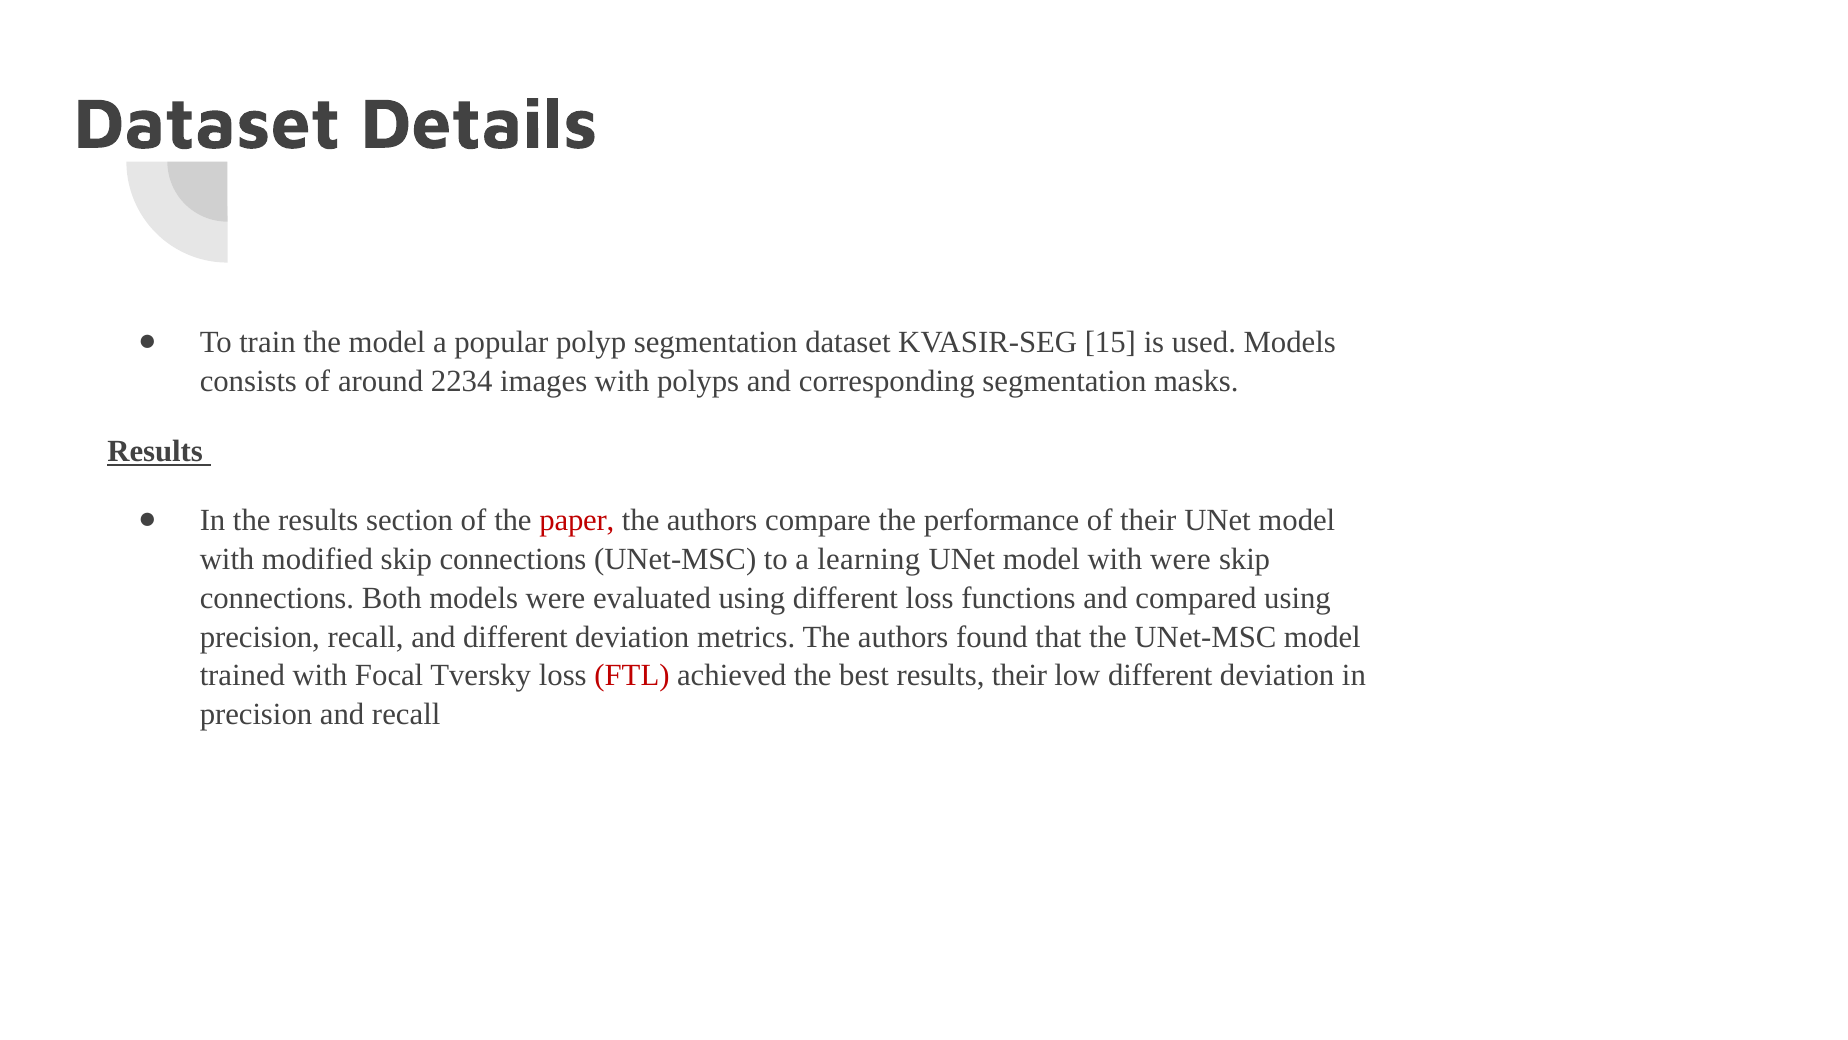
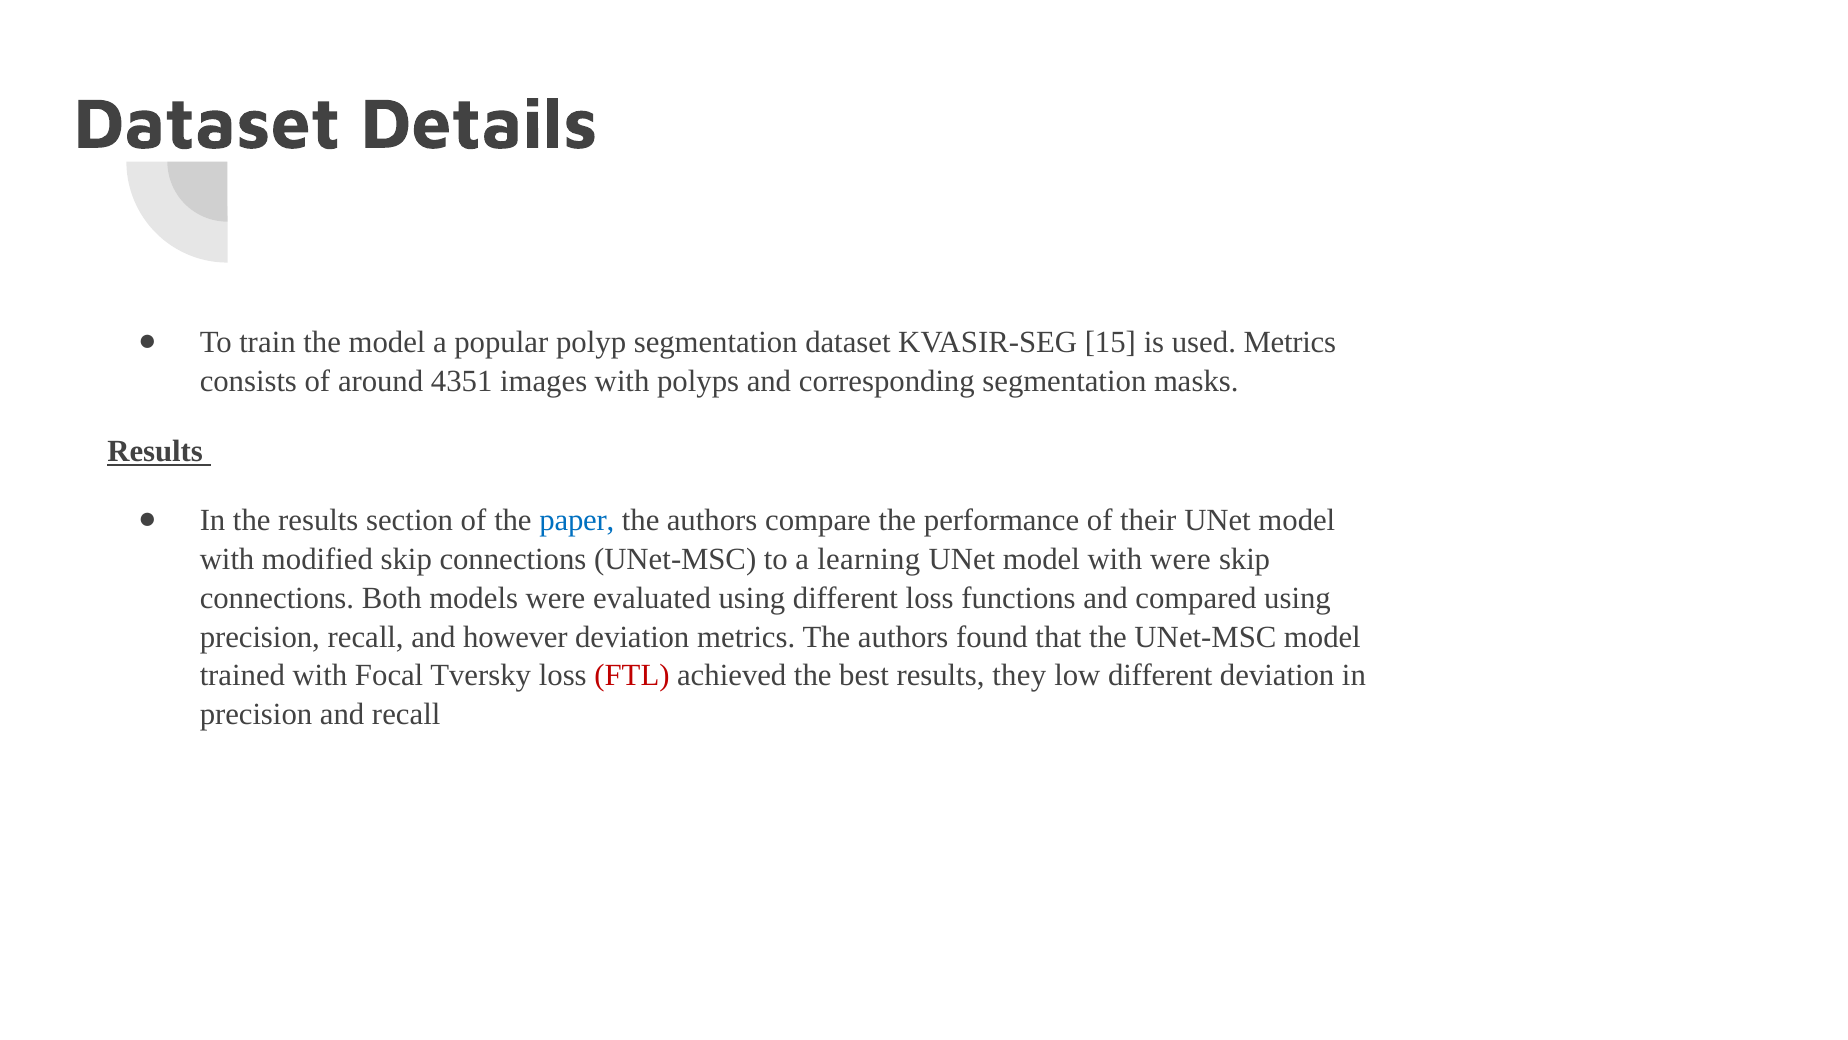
used Models: Models -> Metrics
2234: 2234 -> 4351
paper colour: red -> blue
and different: different -> however
results their: their -> they
